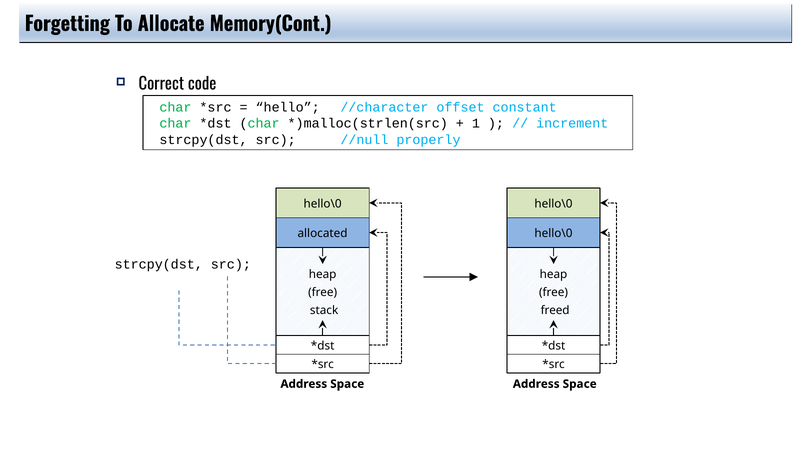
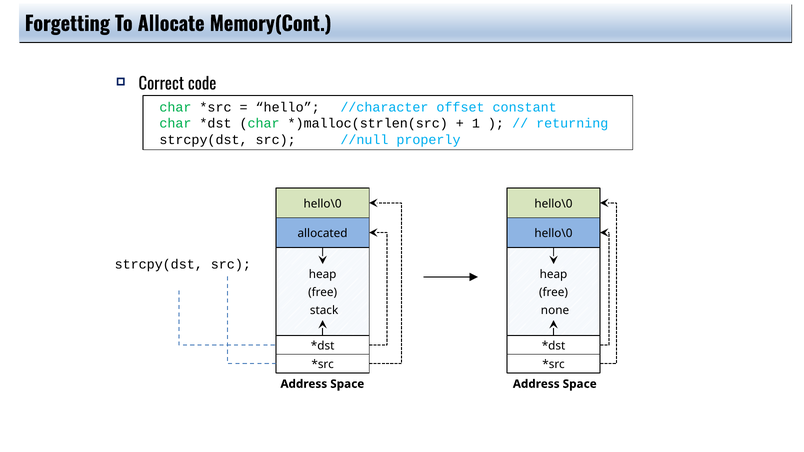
increment: increment -> returning
freed: freed -> none
